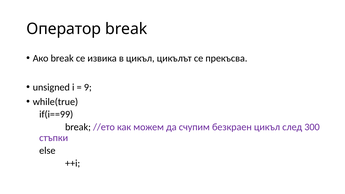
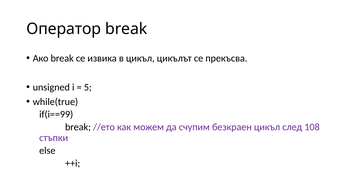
9: 9 -> 5
300: 300 -> 108
